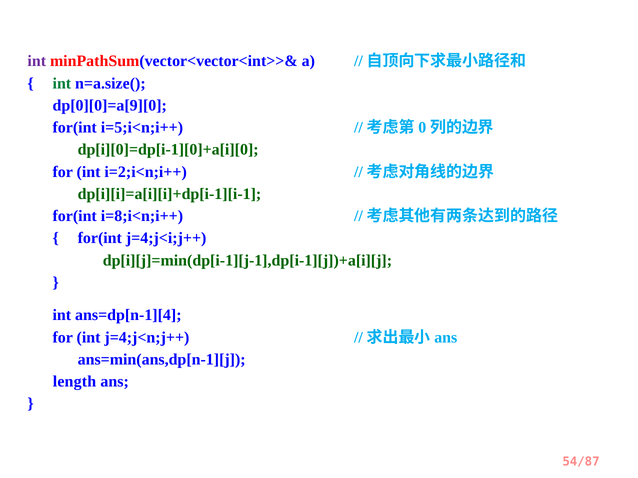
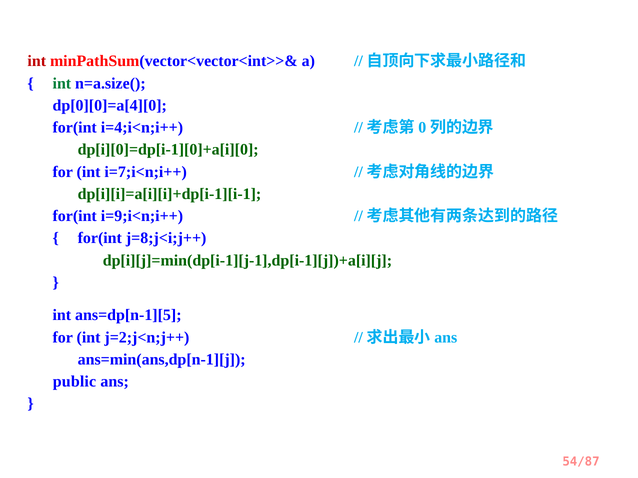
int at (37, 61) colour: purple -> red
dp[0][0]=a[9][0: dp[0][0]=a[9][0 -> dp[0][0]=a[4][0
i=5;i<n;i++: i=5;i<n;i++ -> i=4;i<n;i++
i=2;i<n;i++: i=2;i<n;i++ -> i=7;i<n;i++
i=8;i<n;i++: i=8;i<n;i++ -> i=9;i<n;i++
j=4;j<i;j++: j=4;j<i;j++ -> j=8;j<i;j++
ans=dp[n-1][4: ans=dp[n-1][4 -> ans=dp[n-1][5
j=4;j<n;j++: j=4;j<n;j++ -> j=2;j<n;j++
length: length -> public
